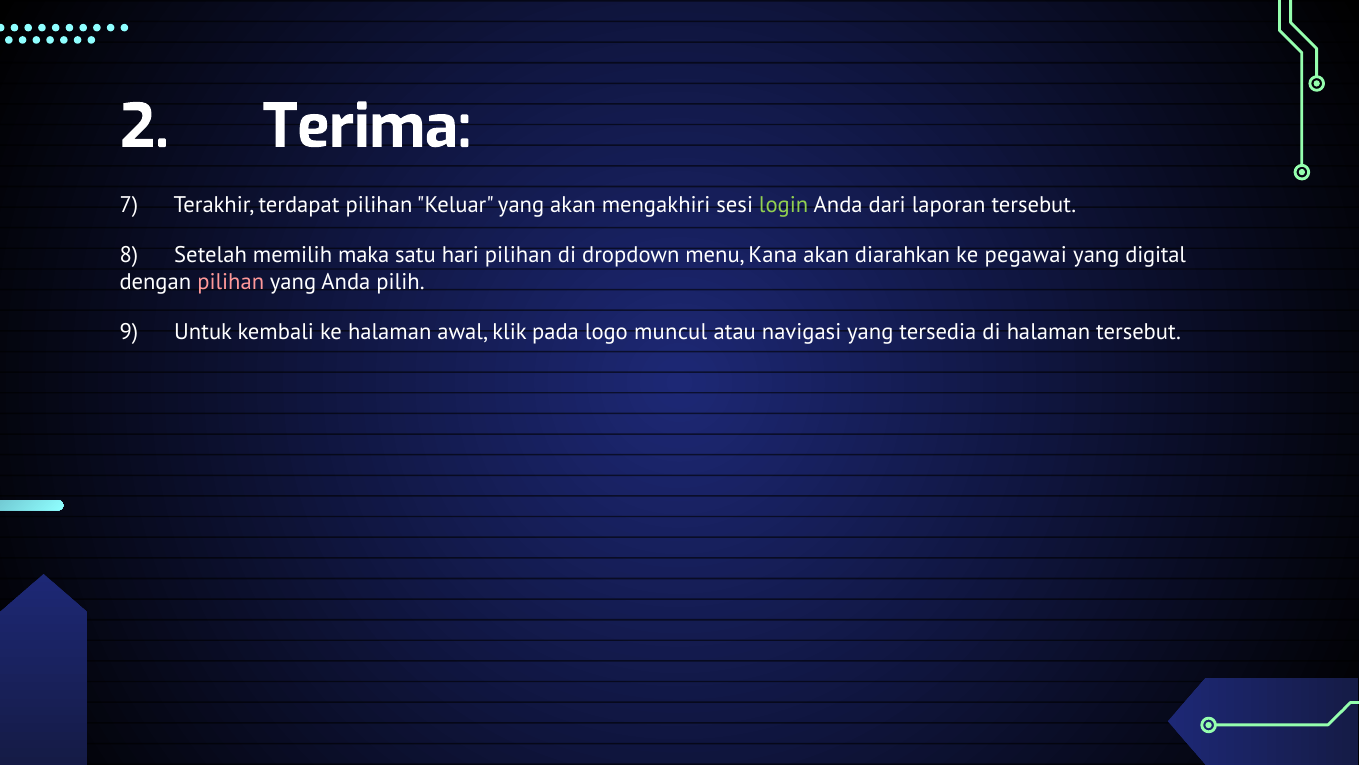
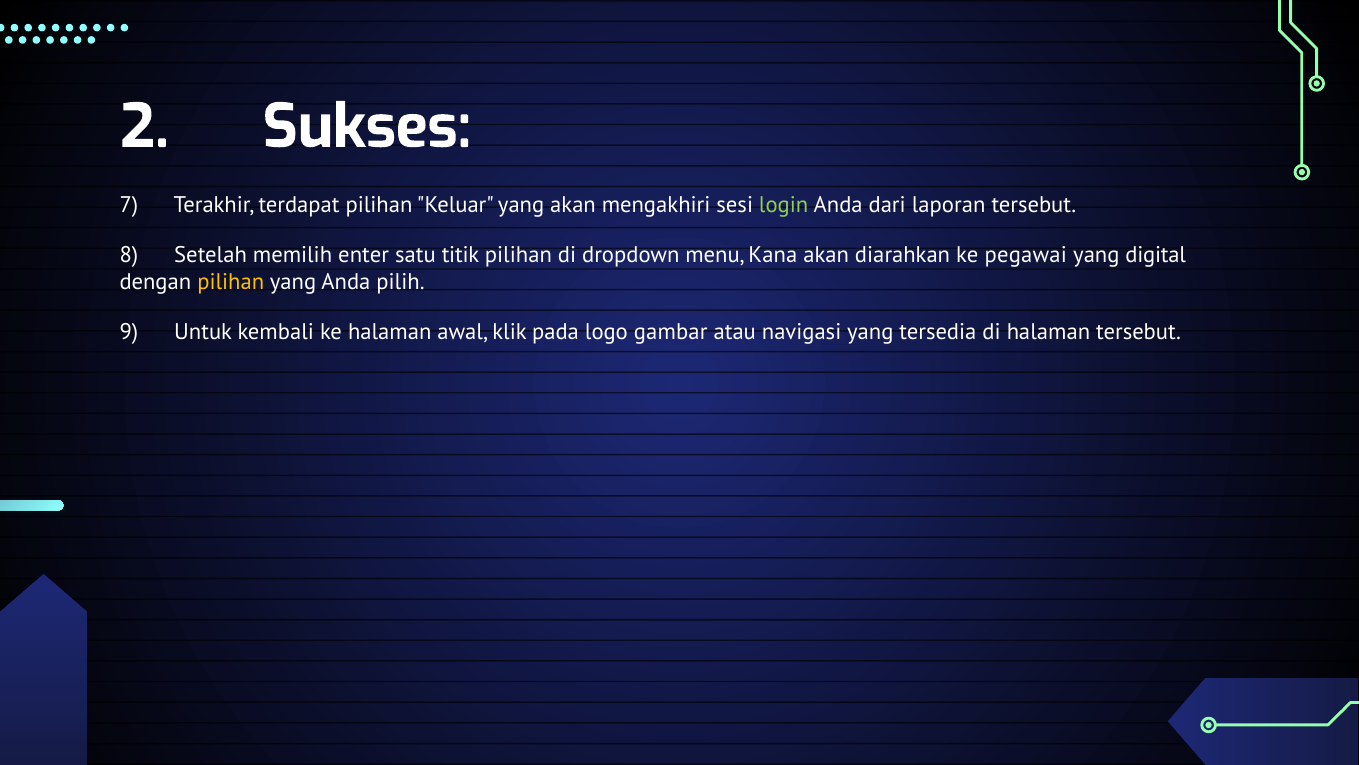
Terima: Terima -> Sukses
maka: maka -> enter
hari: hari -> titik
pilihan at (231, 282) colour: pink -> yellow
muncul: muncul -> gambar
